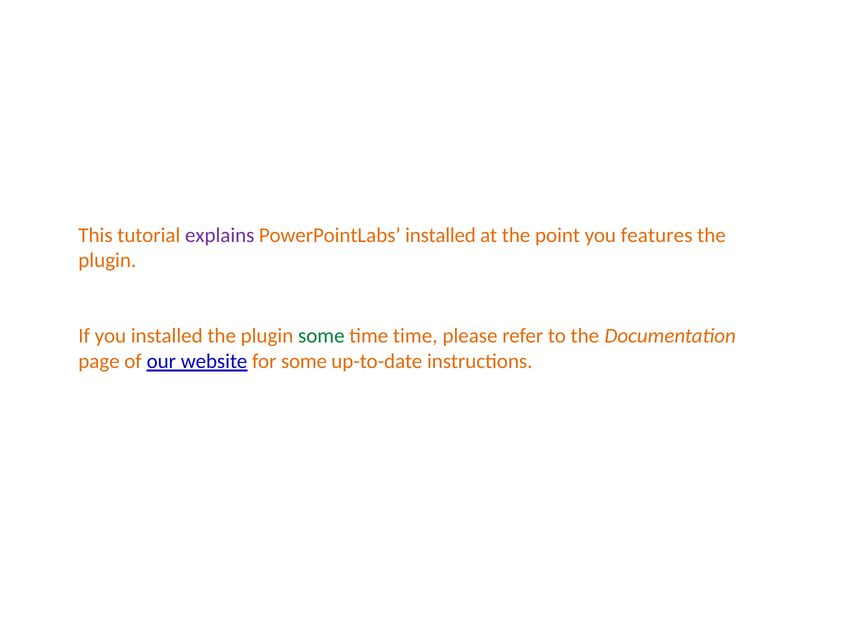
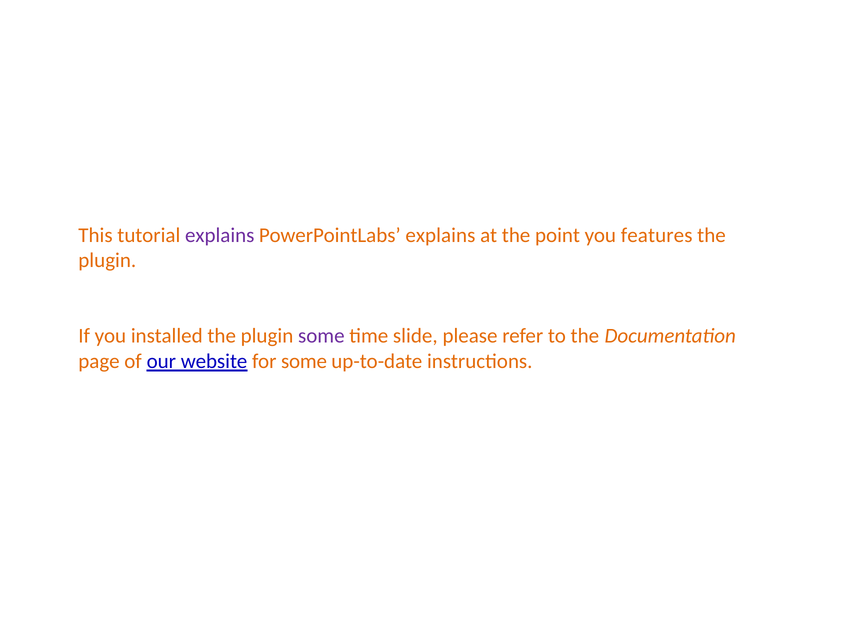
PowerPointLabs installed: installed -> explains
some at (321, 336) colour: green -> purple
time time: time -> slide
